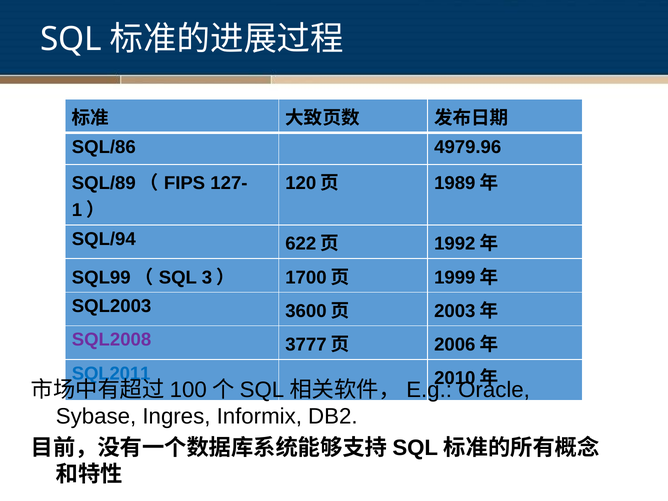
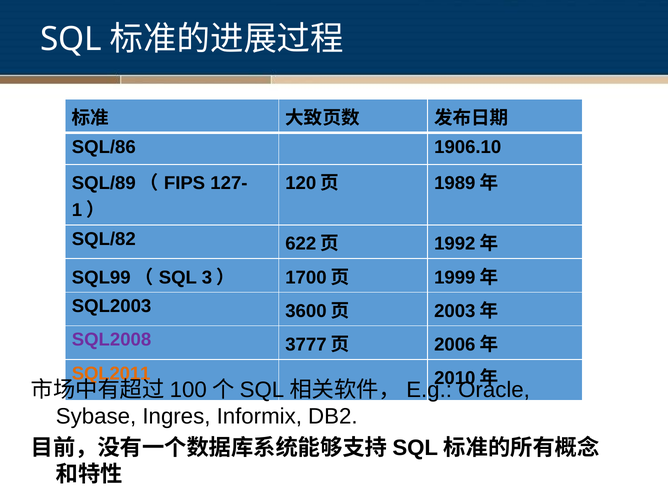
4979.96: 4979.96 -> 1906.10
SQL/94: SQL/94 -> SQL/82
SQL2011 colour: blue -> orange
